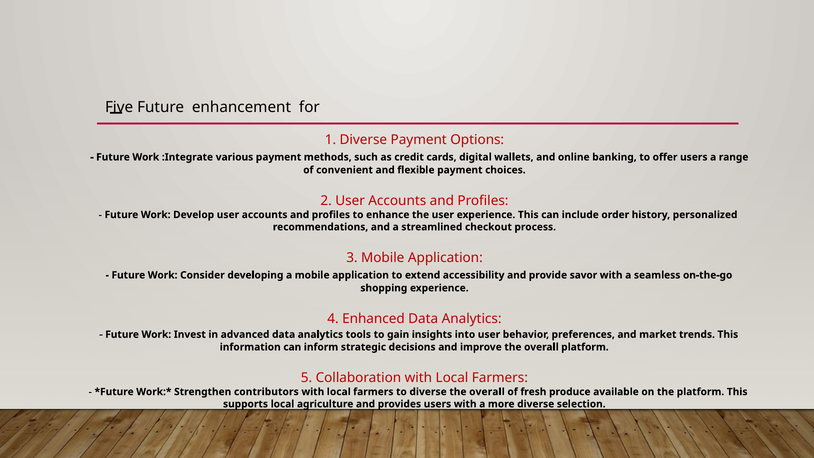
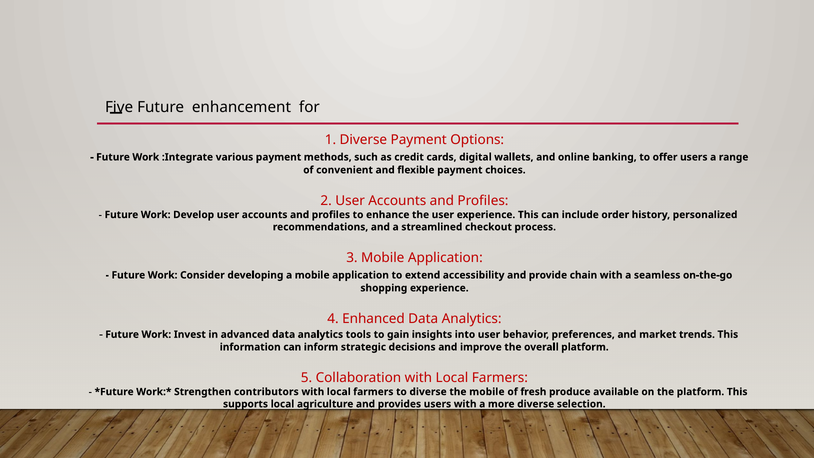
savor: savor -> chain
overall at (487, 392): overall -> mobile
